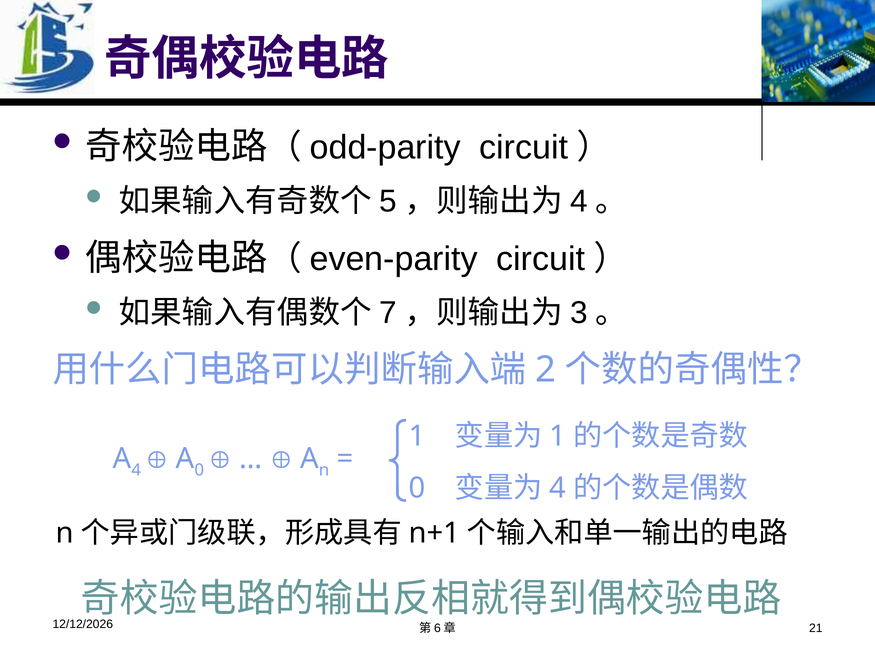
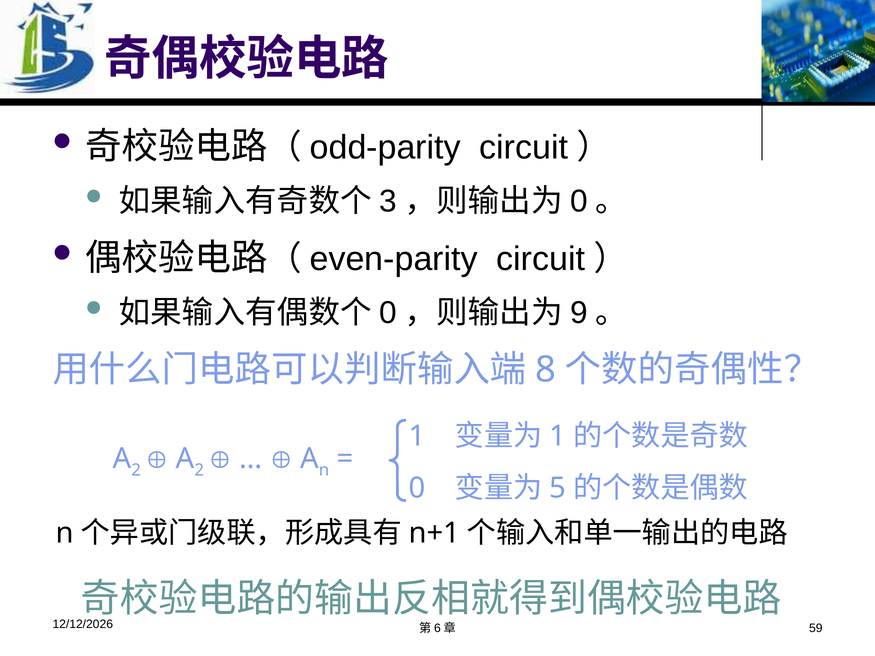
5: 5 -> 3
4 at (579, 201): 4 -> 0
7 at (388, 313): 7 -> 0
3: 3 -> 9
2: 2 -> 8
4 at (136, 470): 4 -> 2
0 at (199, 470): 0 -> 2
4 at (558, 488): 4 -> 5
21: 21 -> 59
